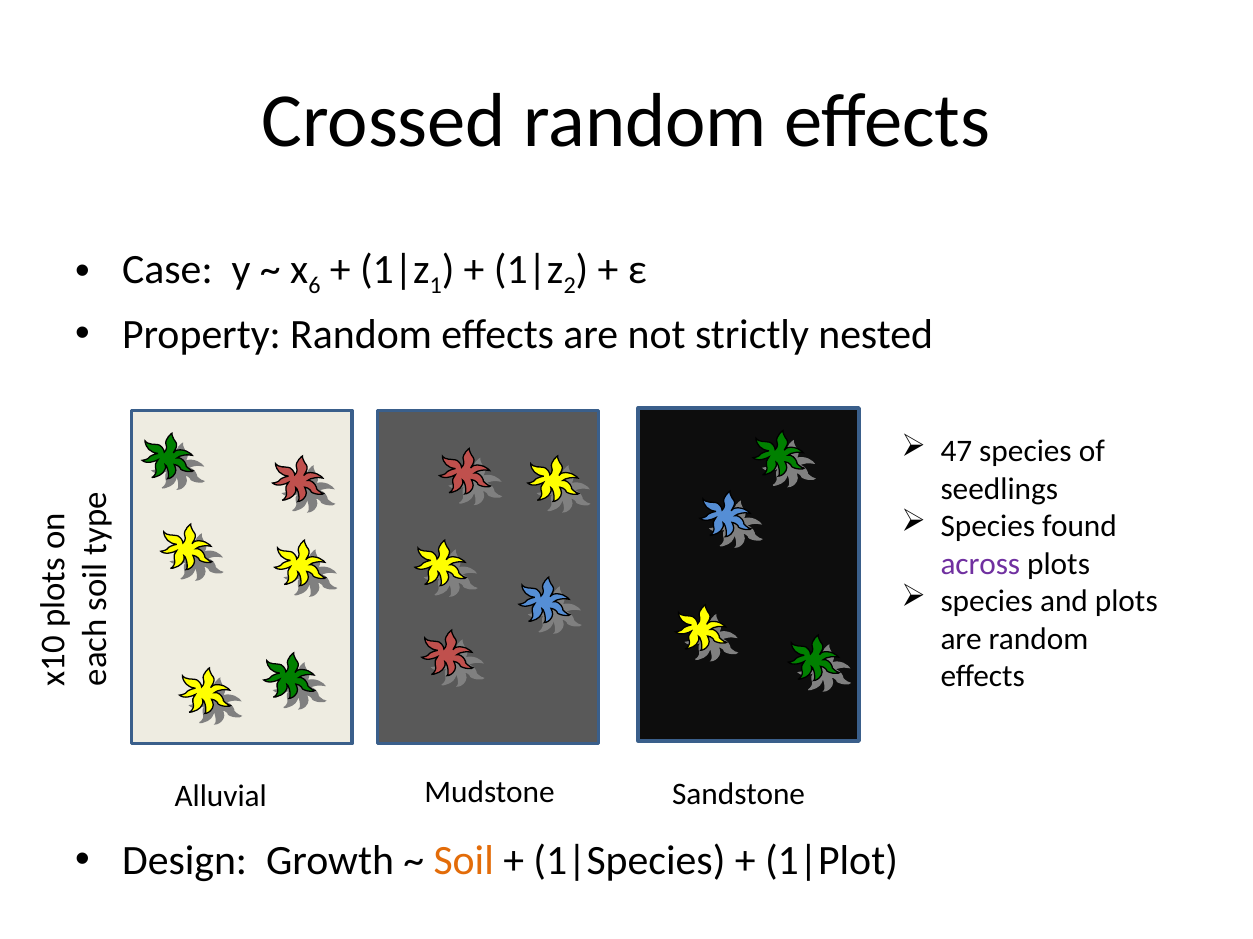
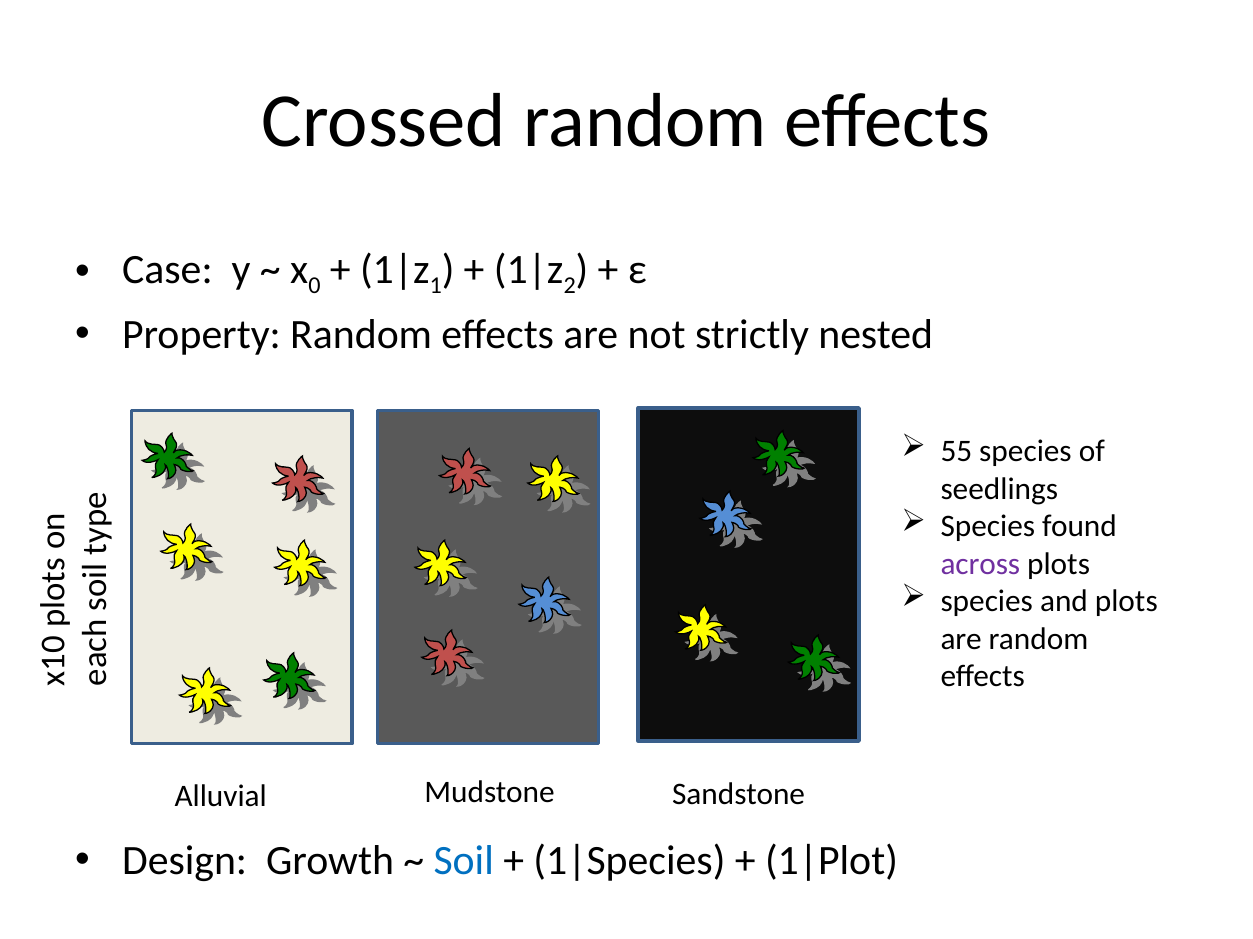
6 at (314, 286): 6 -> 0
47: 47 -> 55
Soil colour: orange -> blue
